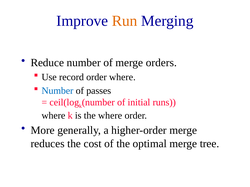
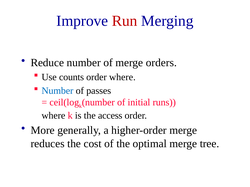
Run colour: orange -> red
record: record -> counts
the where: where -> access
